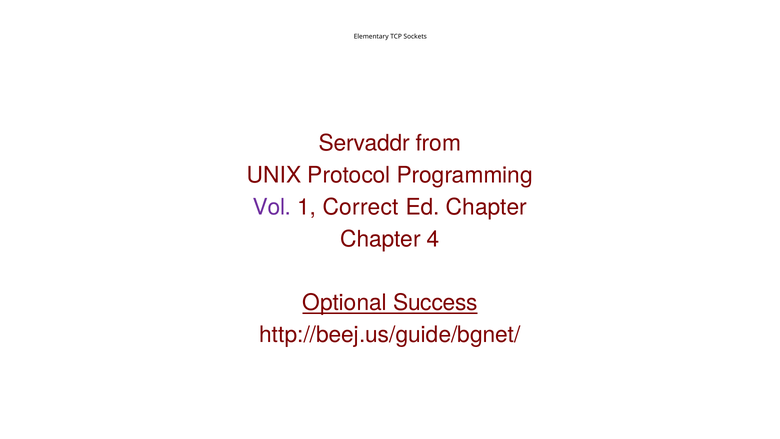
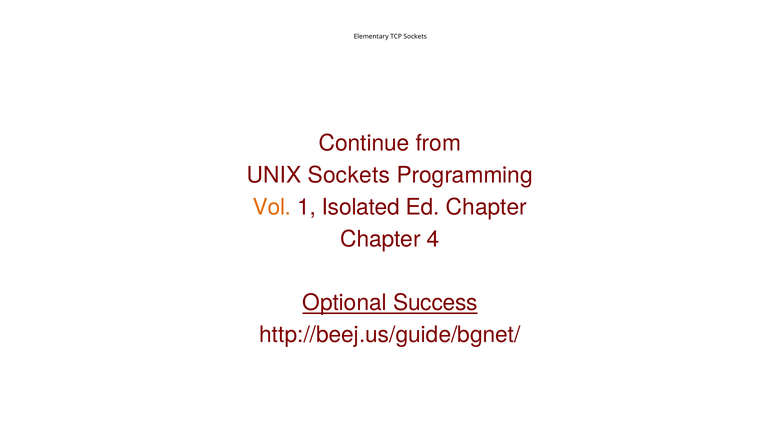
Servaddr: Servaddr -> Continue
UNIX Protocol: Protocol -> Sockets
Vol colour: purple -> orange
Correct: Correct -> Isolated
